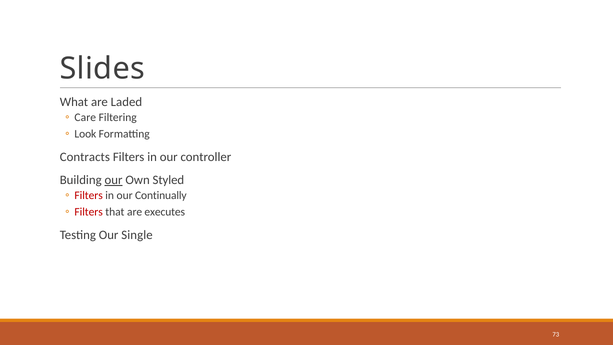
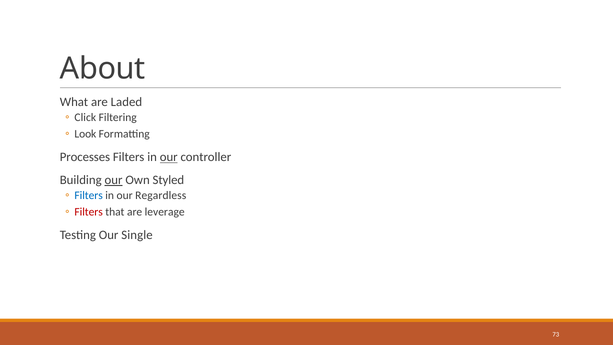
Slides: Slides -> About
Care: Care -> Click
Contracts: Contracts -> Processes
our at (169, 157) underline: none -> present
Filters at (89, 196) colour: red -> blue
Continually: Continually -> Regardless
executes: executes -> leverage
